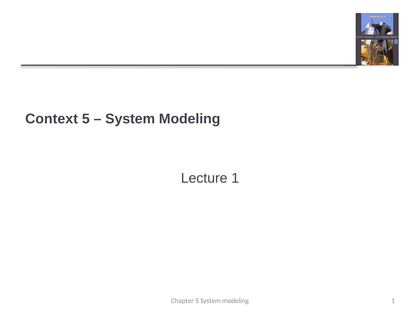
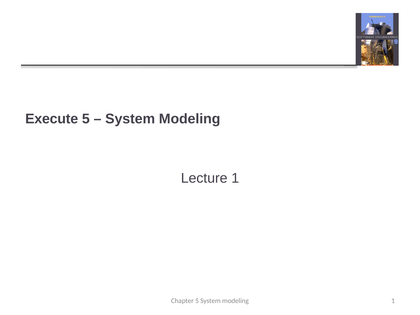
Context: Context -> Execute
